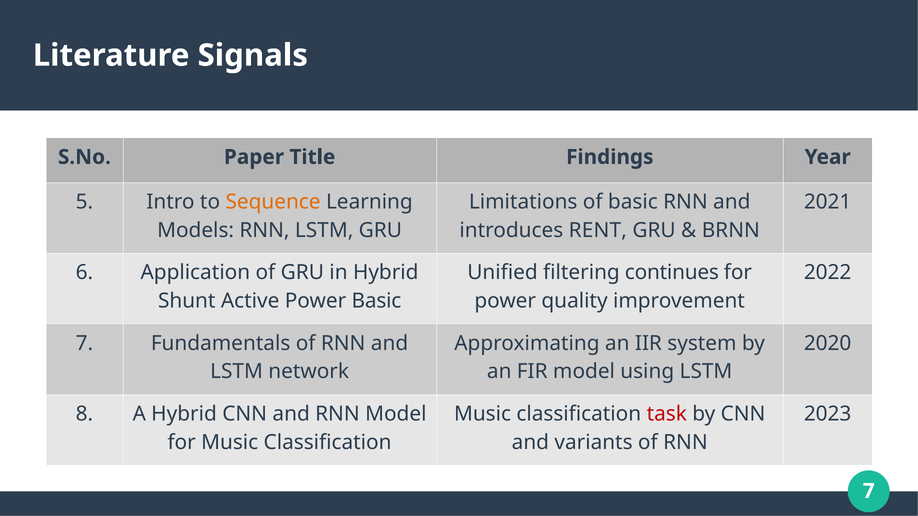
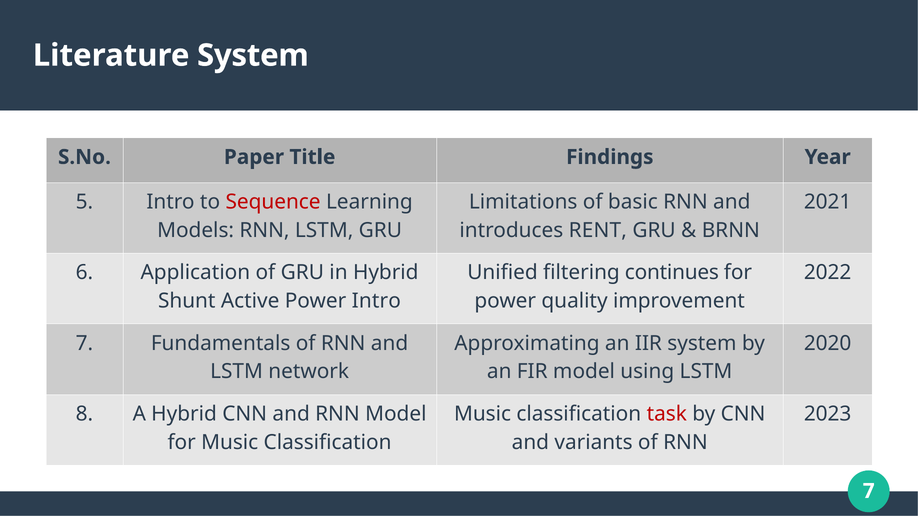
Literature Signals: Signals -> System
Sequence colour: orange -> red
Power Basic: Basic -> Intro
